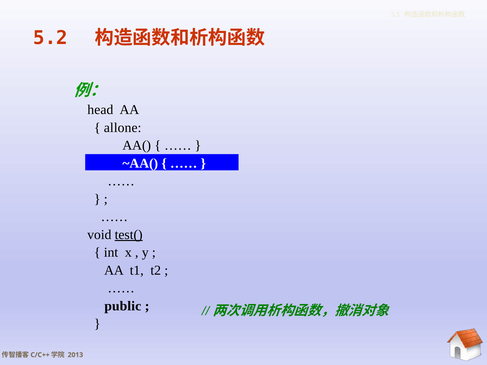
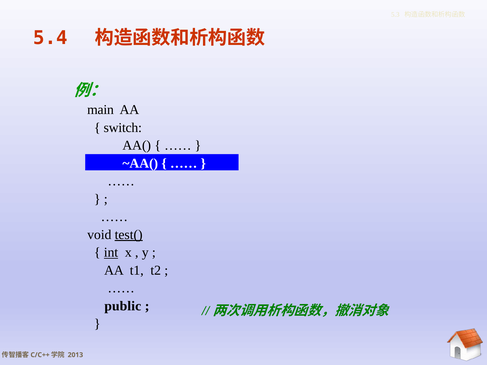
5.2: 5.2 -> 5.4
head: head -> main
allone: allone -> switch
int underline: none -> present
